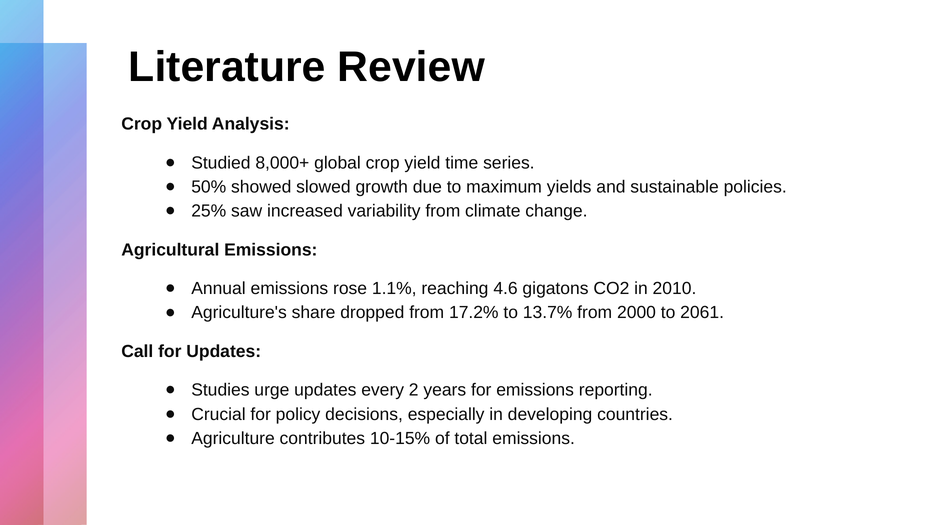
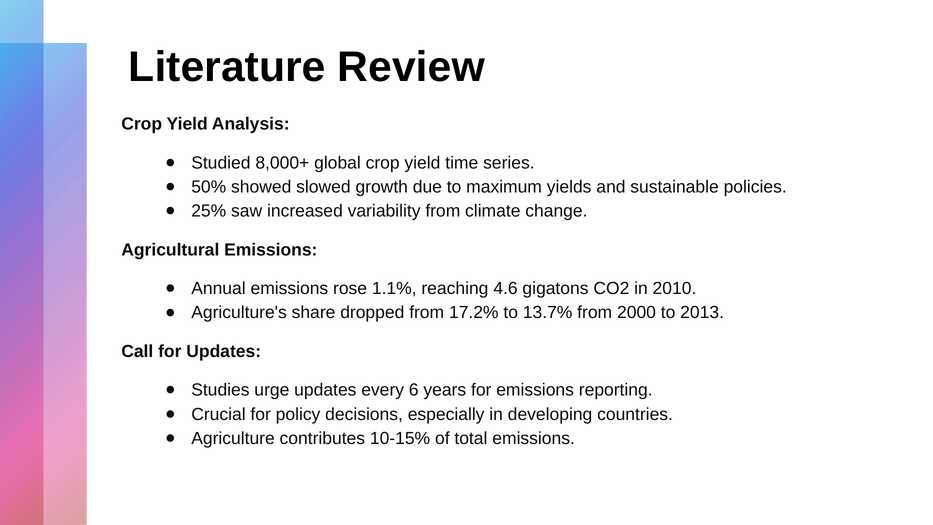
2061: 2061 -> 2013
2: 2 -> 6
